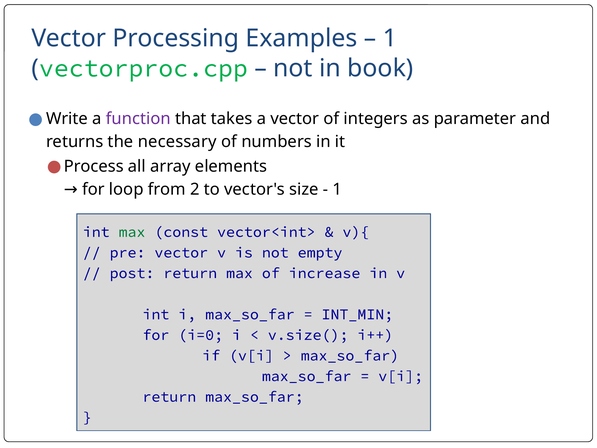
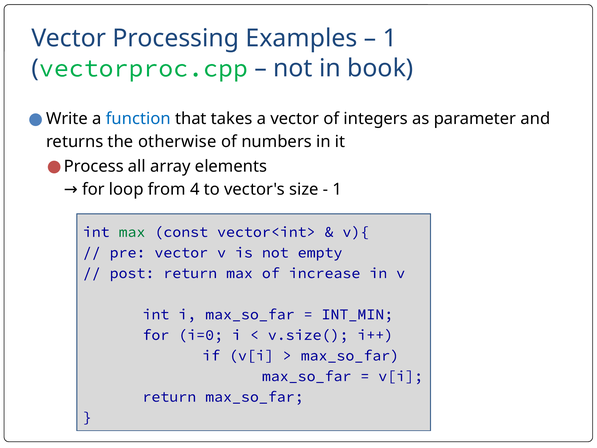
function colour: purple -> blue
necessary: necessary -> otherwise
2: 2 -> 4
